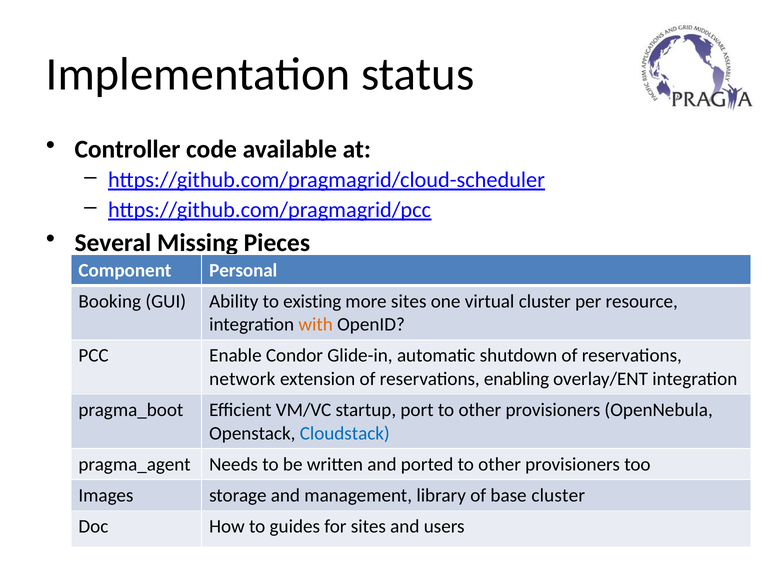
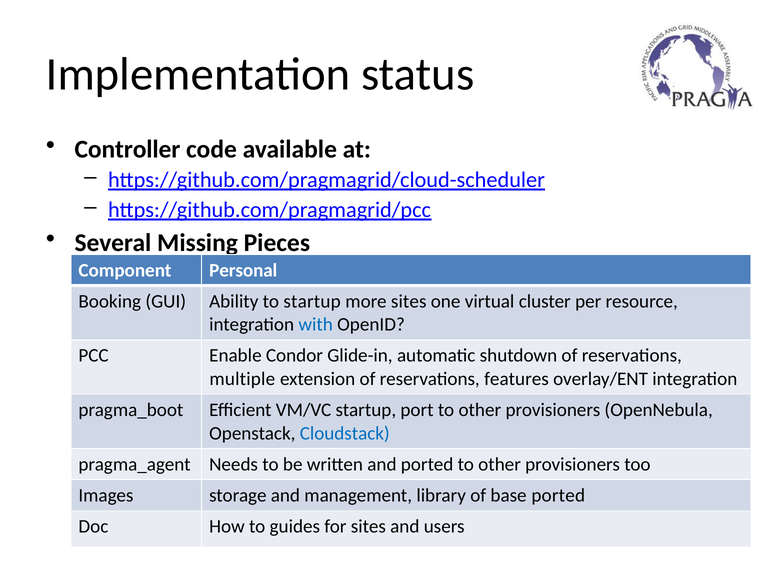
existing at (312, 301): existing -> startup
with at (316, 324) colour: orange -> blue
network at (242, 379): network -> multiple
extension of reservations enabling: enabling -> features
base cluster: cluster -> ported
